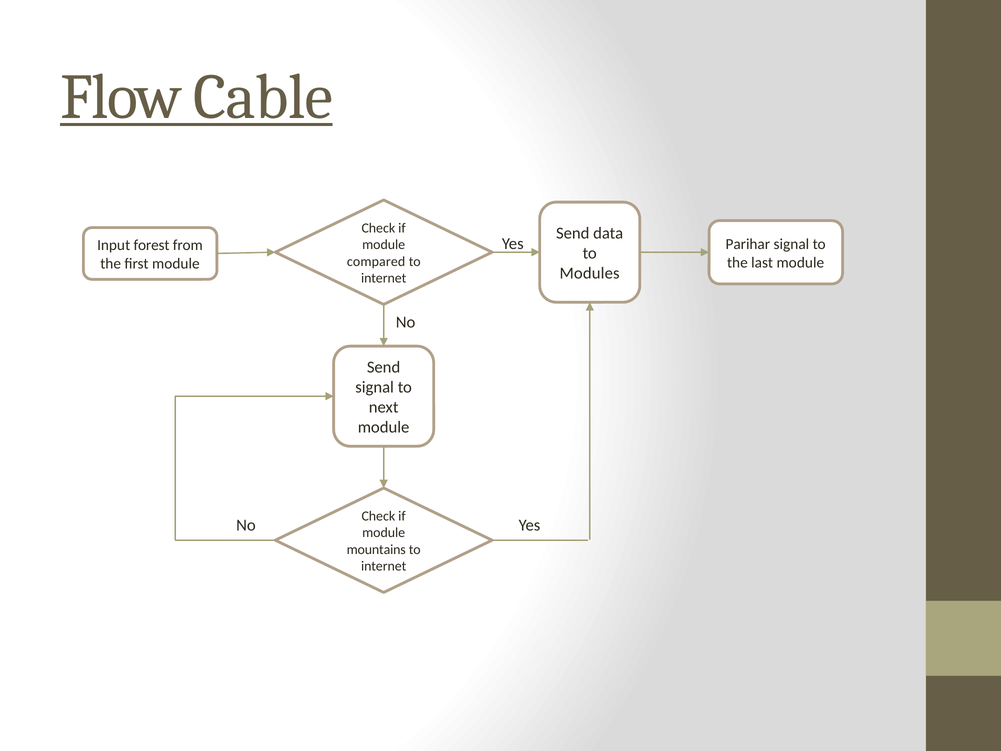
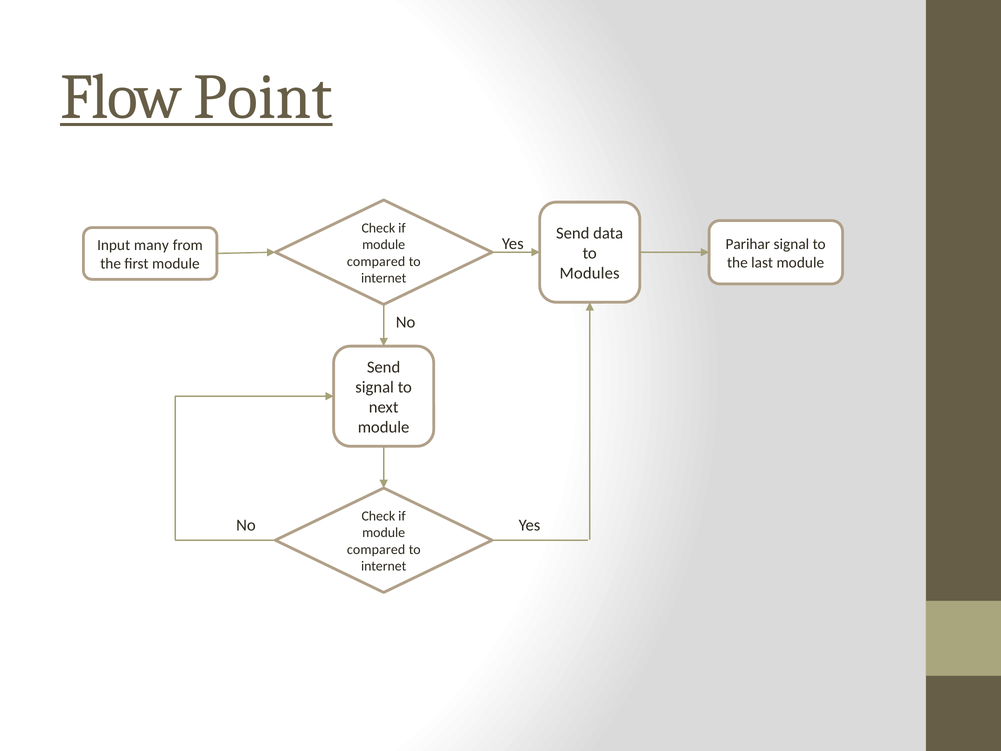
Cable: Cable -> Point
forest: forest -> many
mountains at (376, 549): mountains -> compared
